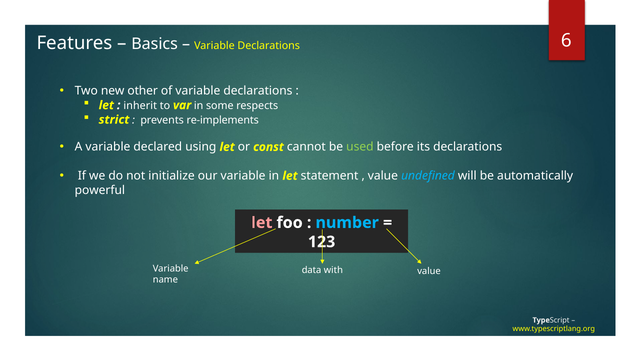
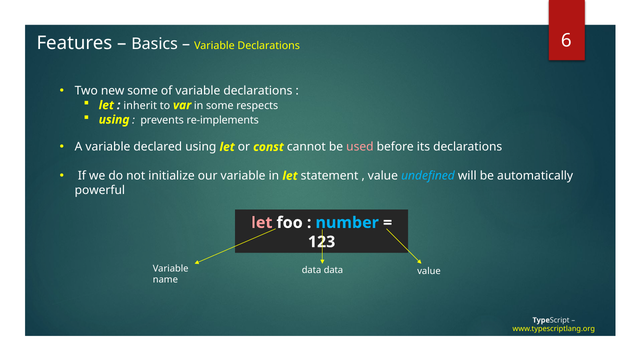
new other: other -> some
strict at (114, 120): strict -> using
used colour: light green -> pink
data with: with -> data
